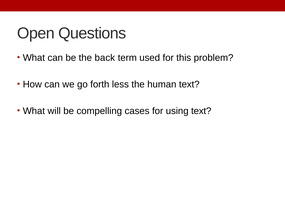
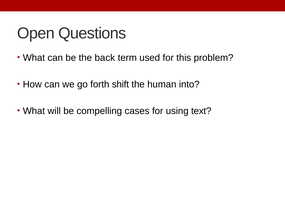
less: less -> shift
human text: text -> into
